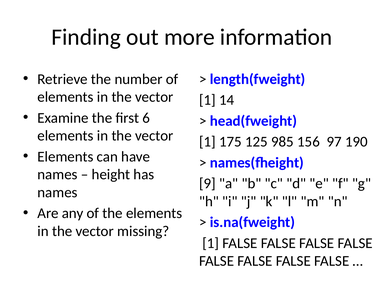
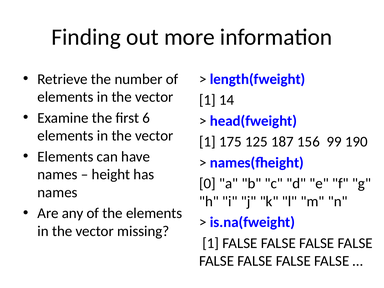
985: 985 -> 187
97: 97 -> 99
9: 9 -> 0
